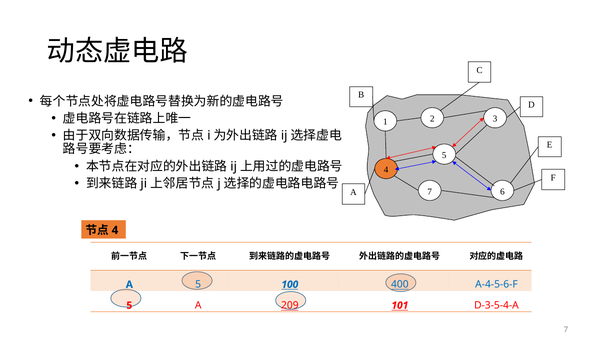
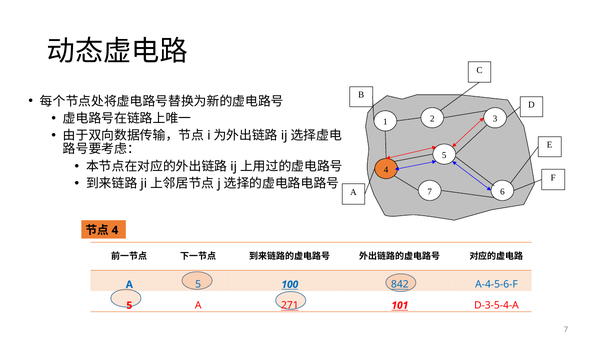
400: 400 -> 842
209: 209 -> 271
